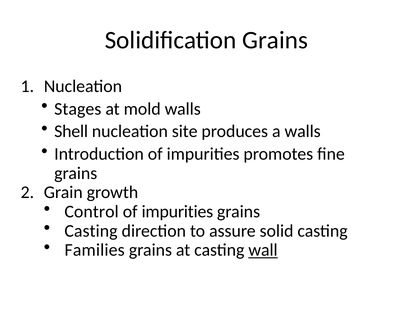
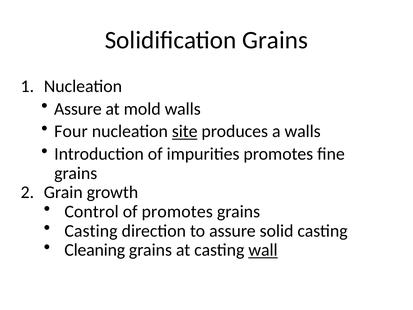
Stages at (78, 109): Stages -> Assure
Shell: Shell -> Four
site underline: none -> present
impurities at (177, 211): impurities -> promotes
Families: Families -> Cleaning
